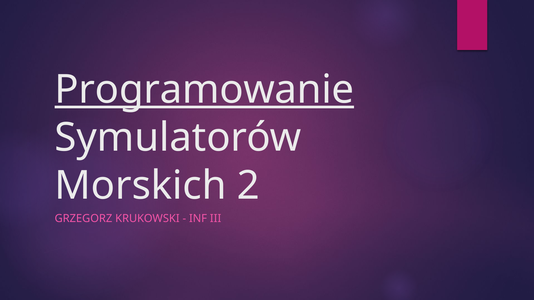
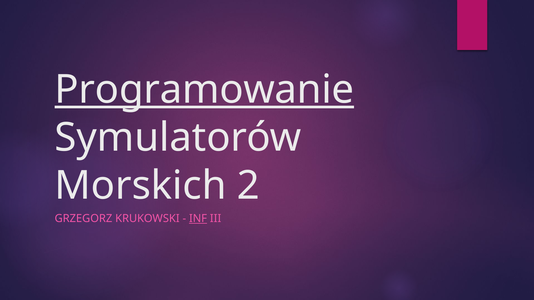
INF underline: none -> present
